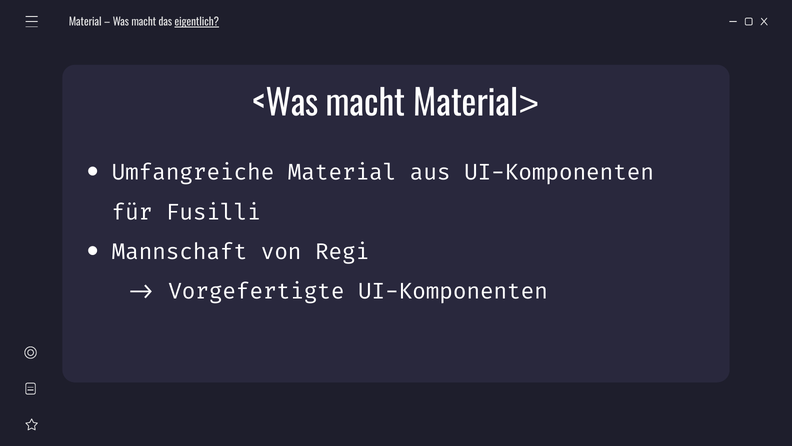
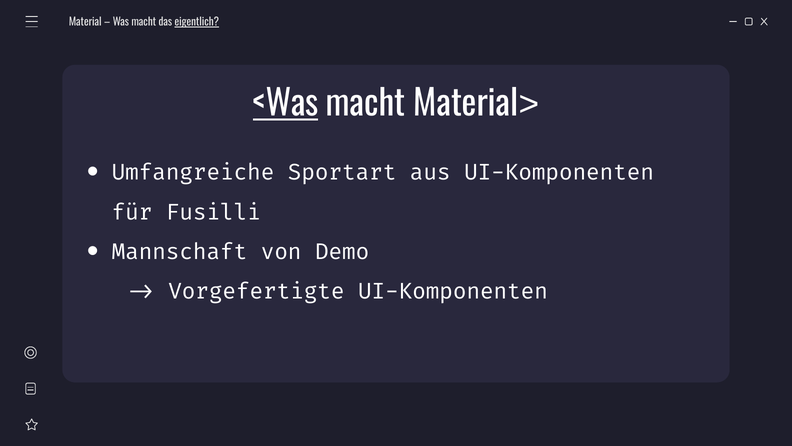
<Was underline: none -> present
Umfangreiche Material: Material -> Sportart
Regi: Regi -> Demo
